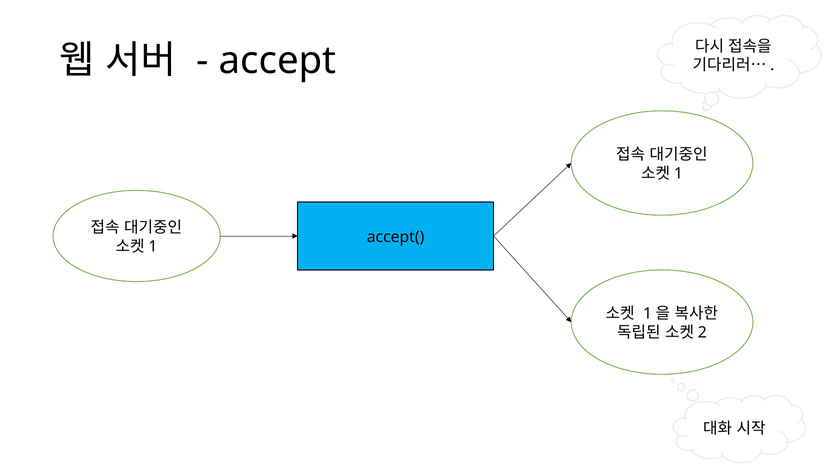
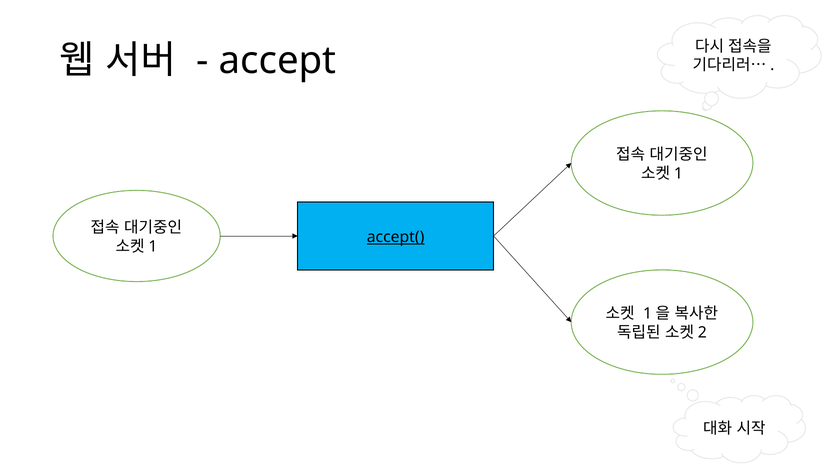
accept( underline: none -> present
